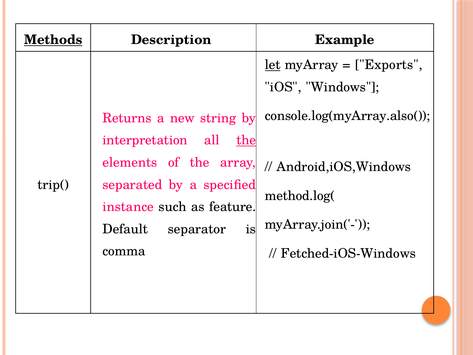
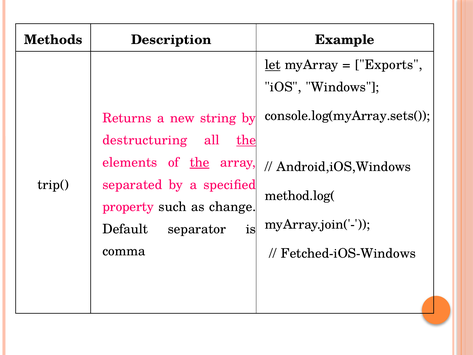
Methods underline: present -> none
console.log(myArray.also(: console.log(myArray.also( -> console.log(myArray.sets(
interpretation: interpretation -> destructuring
the at (200, 162) underline: none -> present
instance: instance -> property
feature: feature -> change
